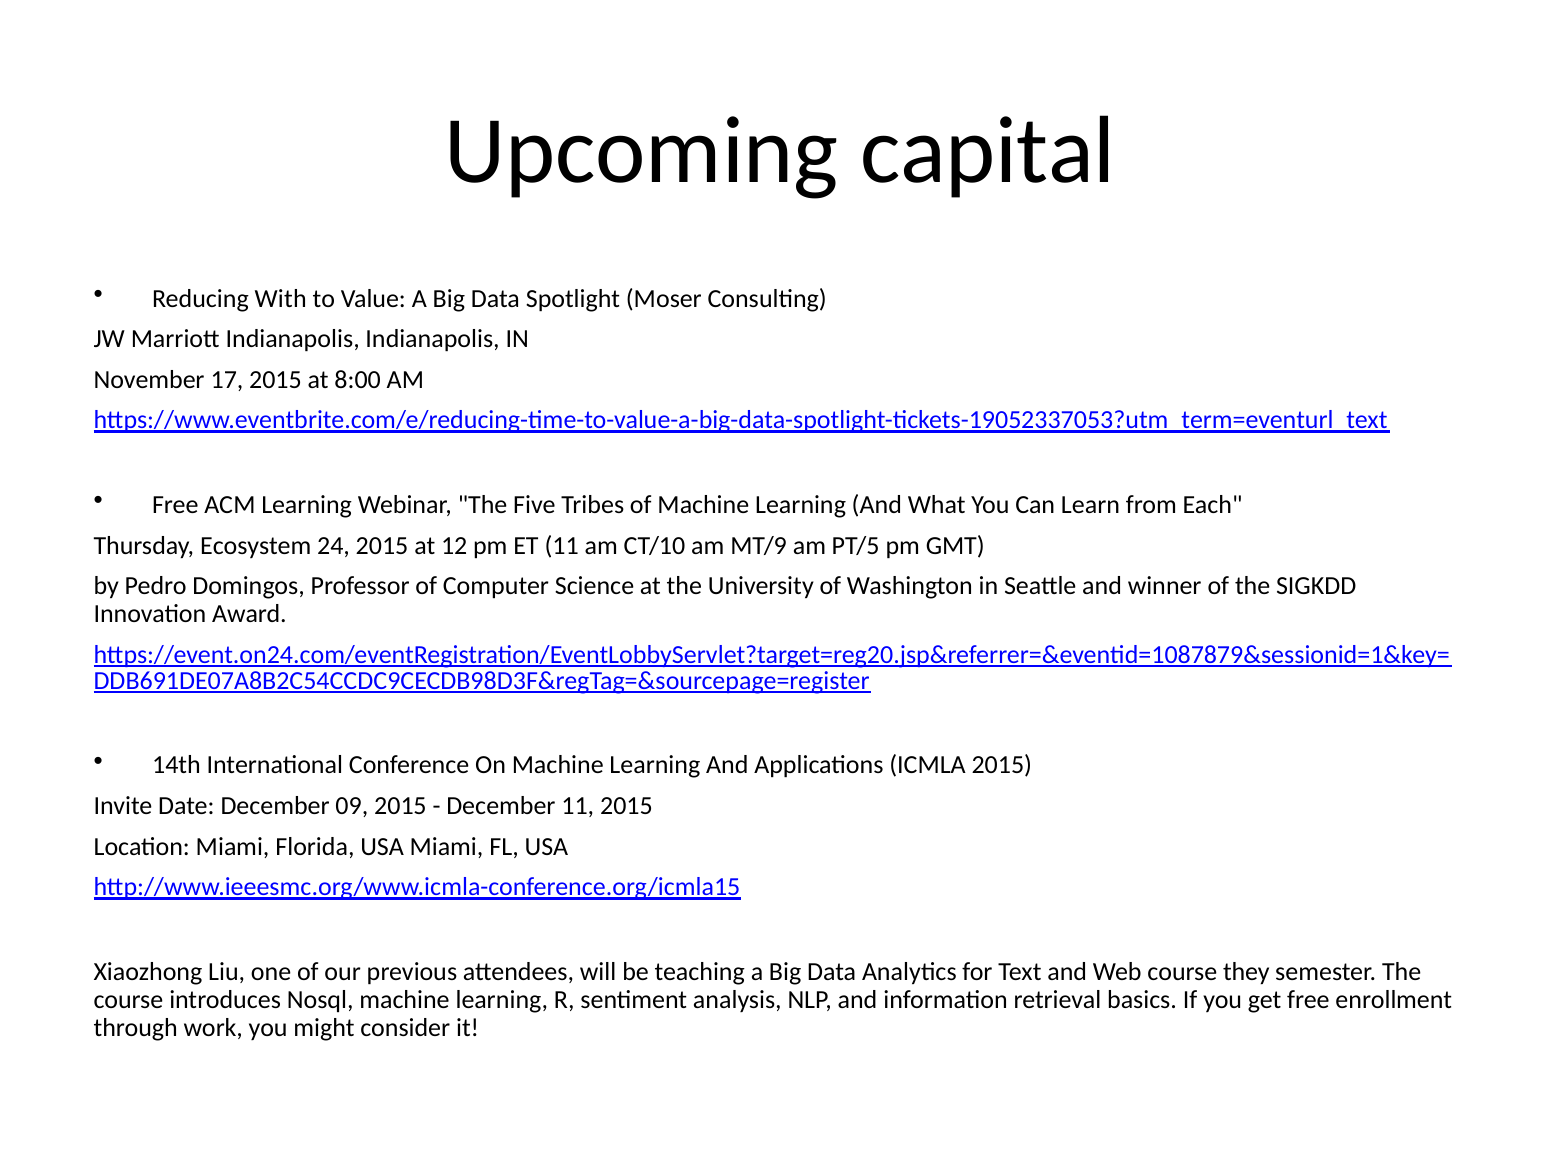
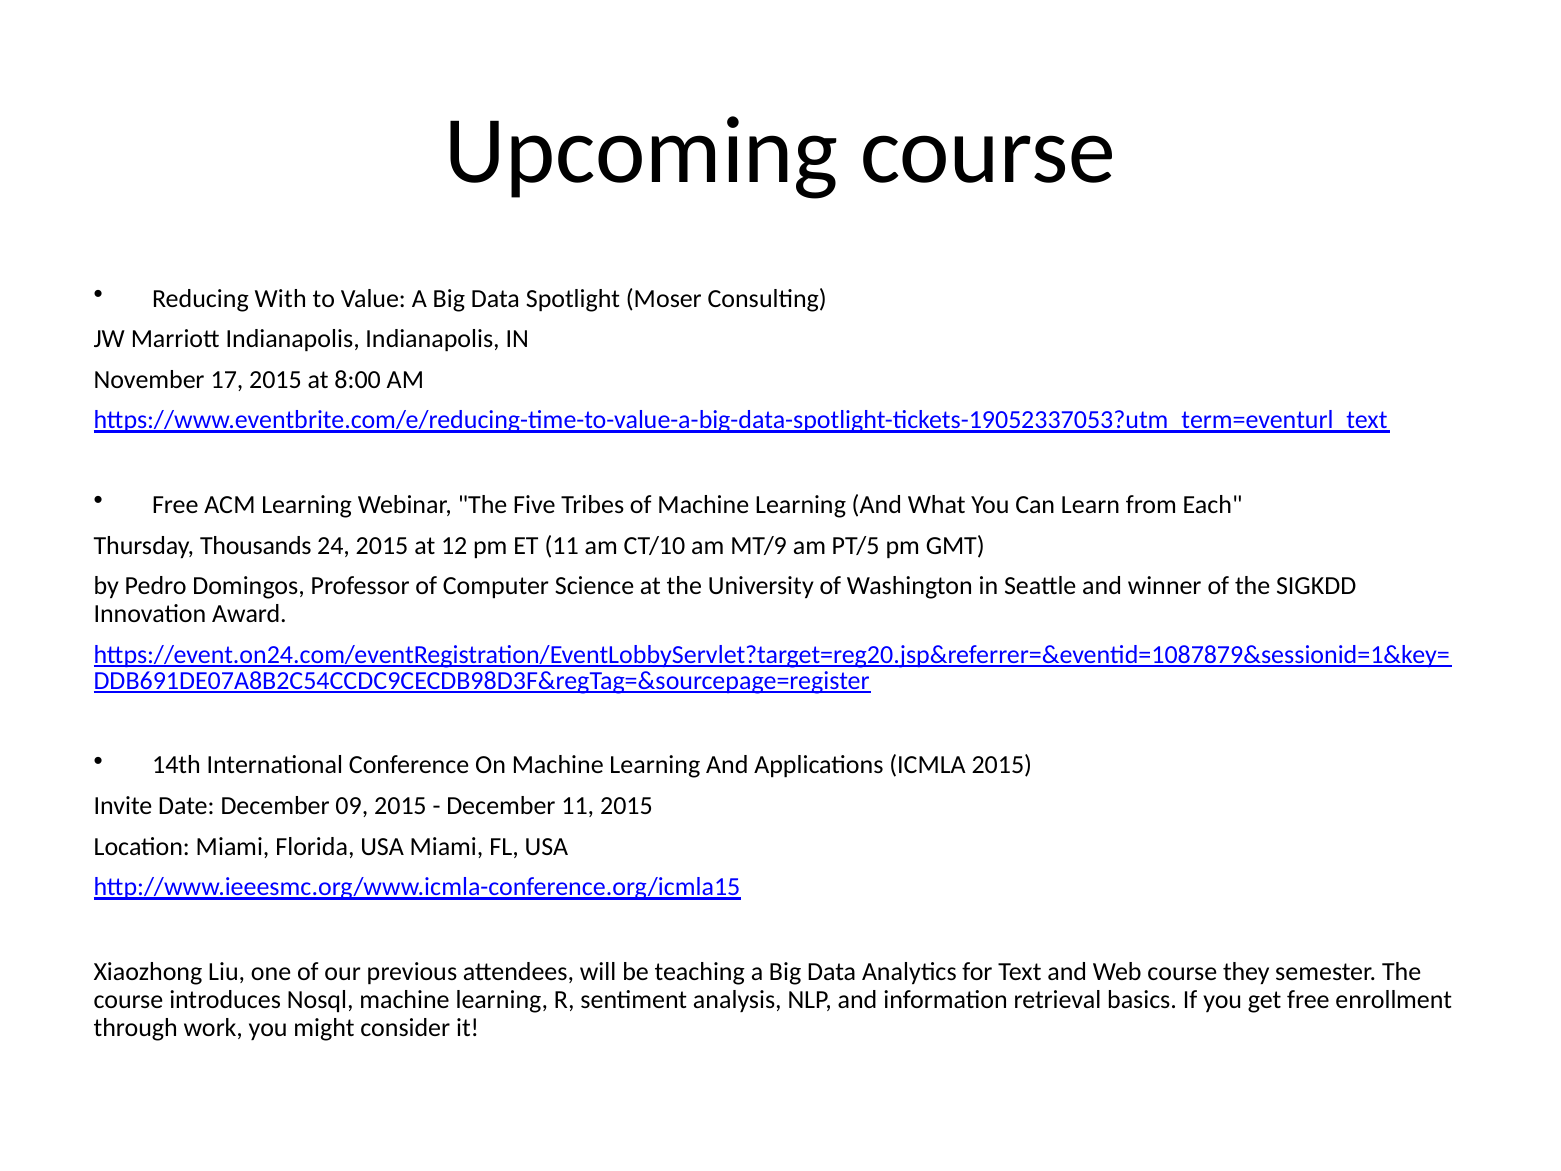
Upcoming capital: capital -> course
Ecosystem: Ecosystem -> Thousands
